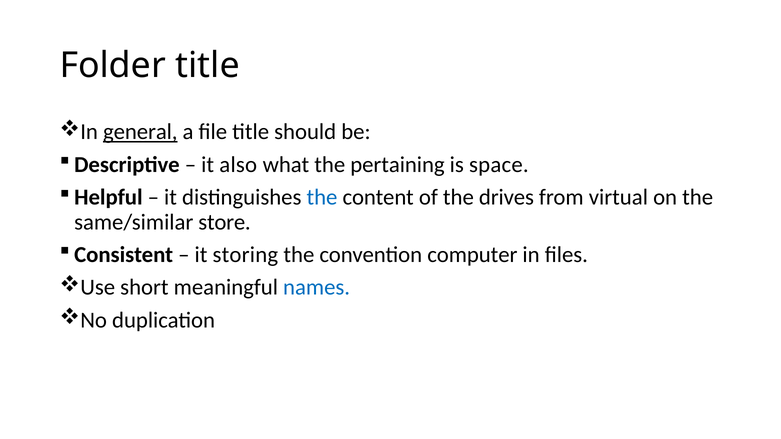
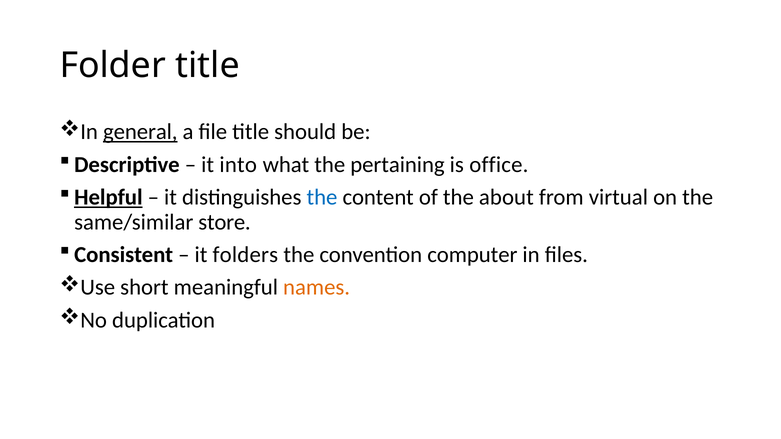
also: also -> into
space: space -> office
Helpful underline: none -> present
drives: drives -> about
storing: storing -> folders
names colour: blue -> orange
